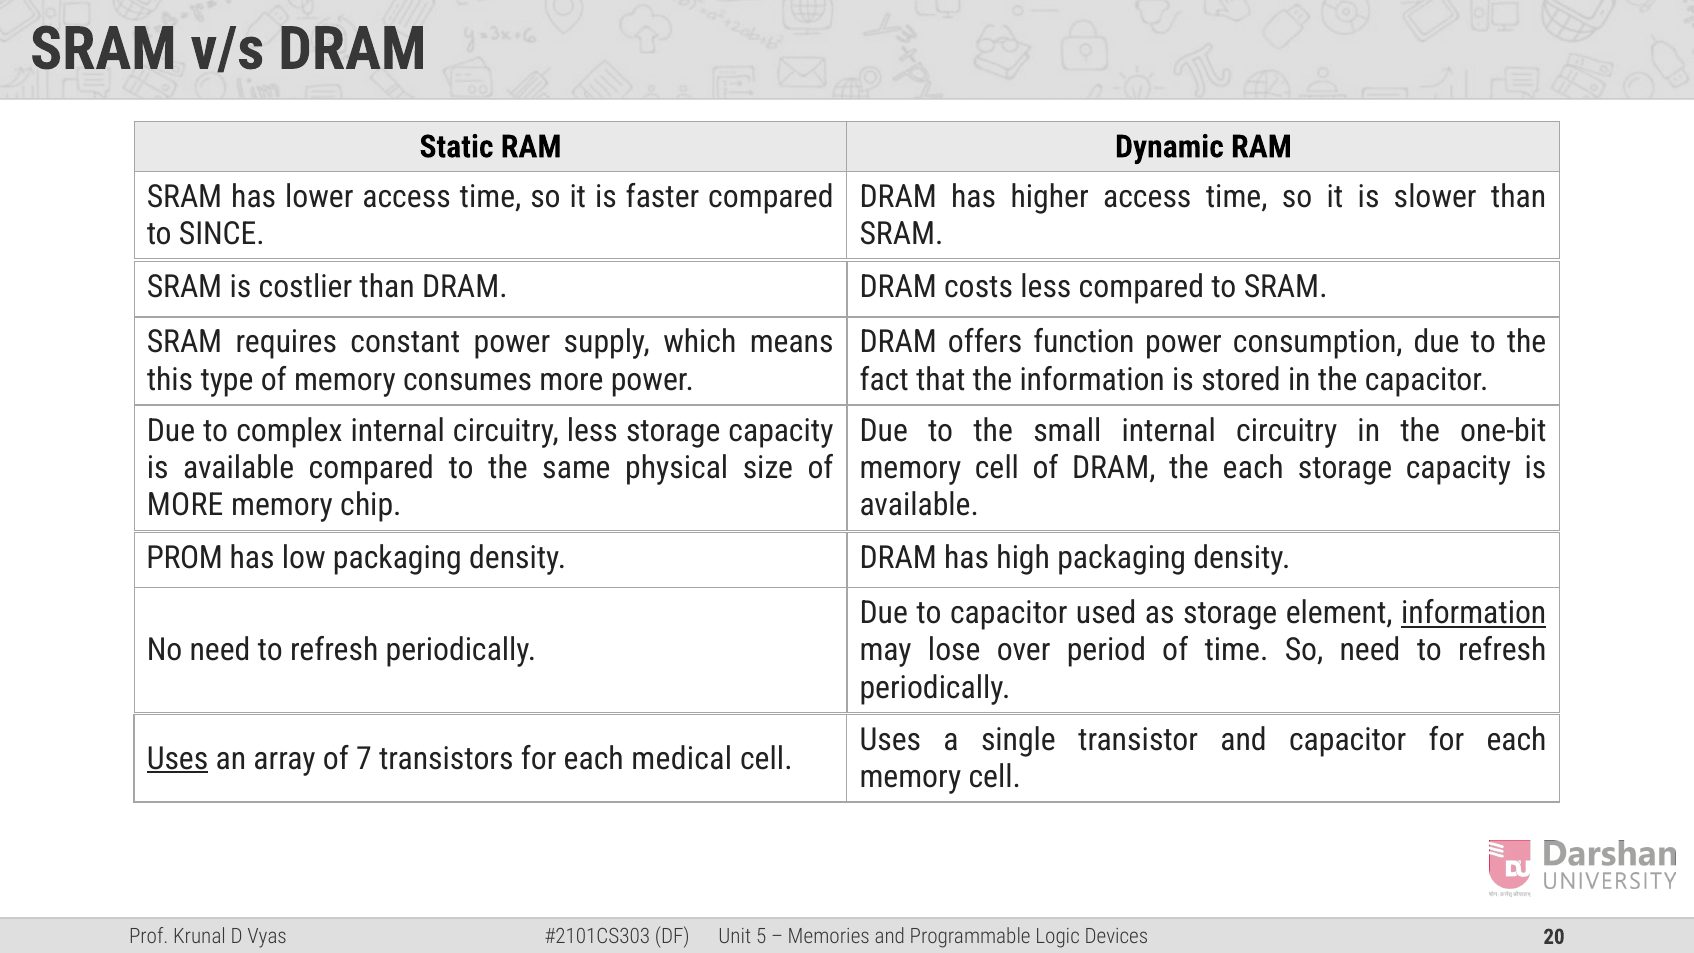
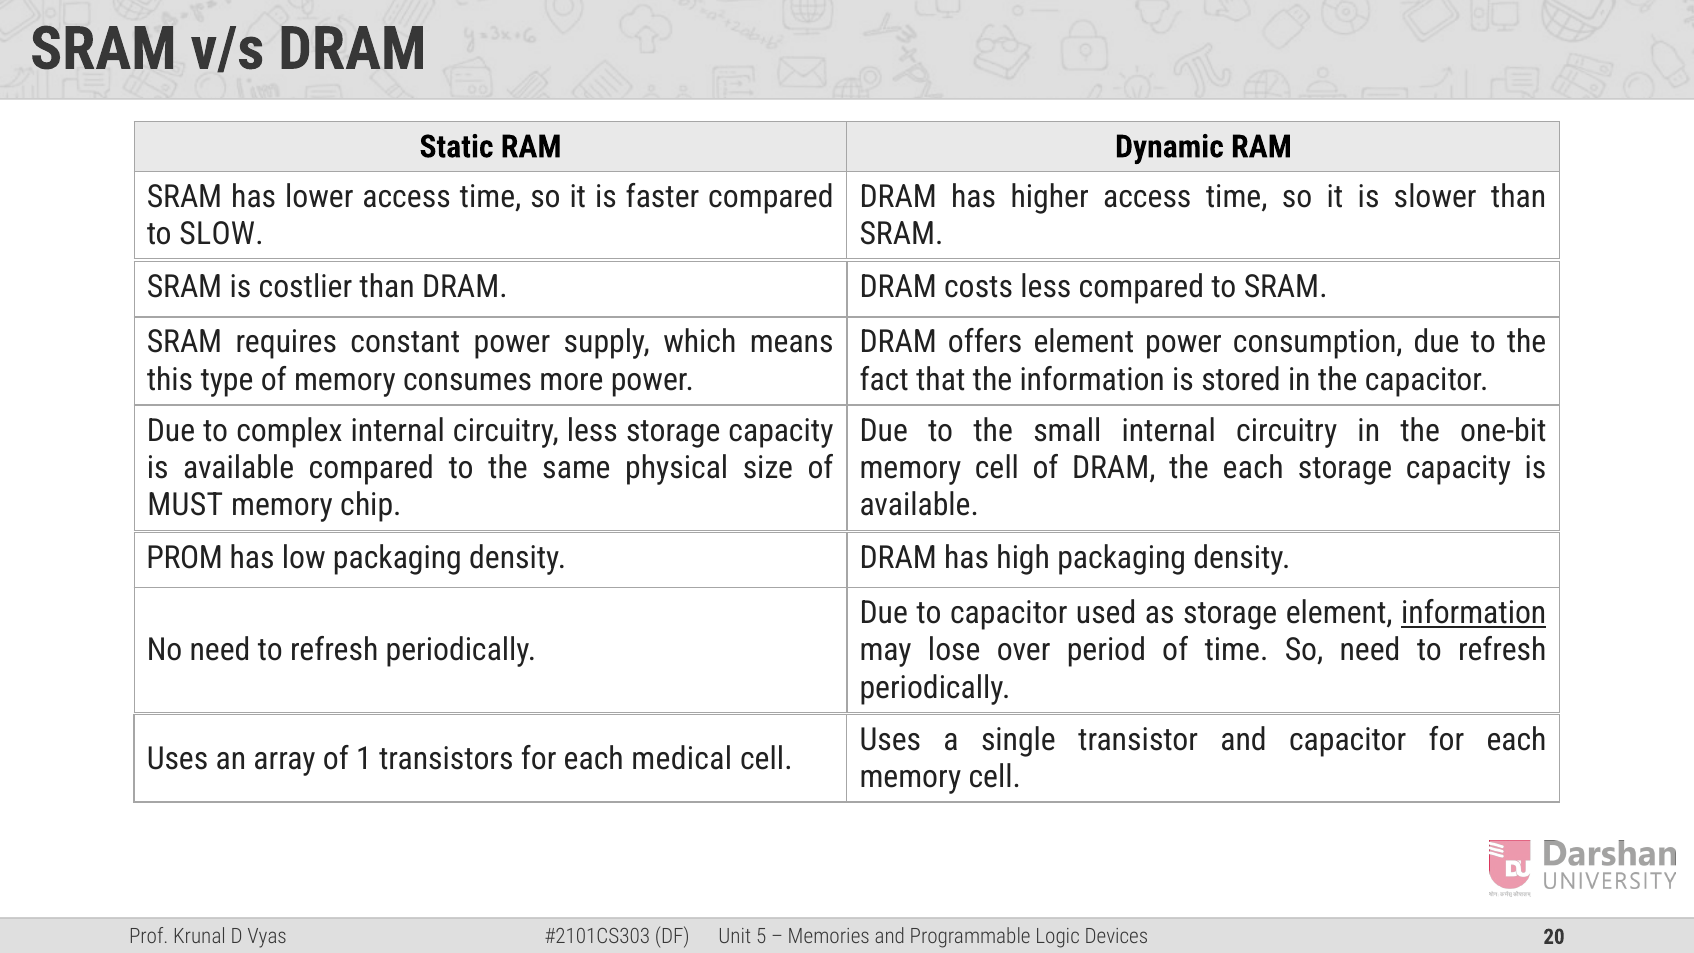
SINCE: SINCE -> SLOW
offers function: function -> element
MORE at (185, 505): MORE -> MUST
Uses at (178, 759) underline: present -> none
7: 7 -> 1
